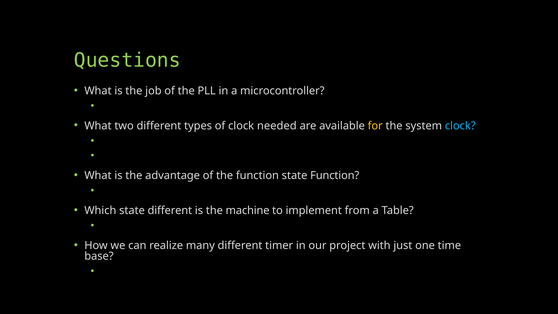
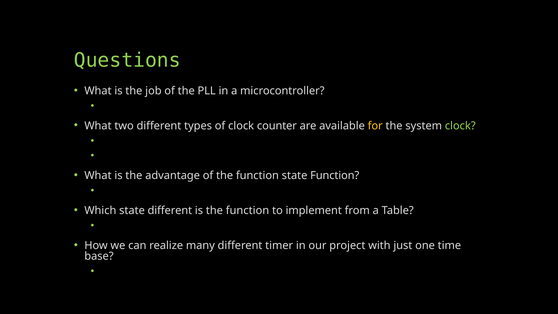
clock needed: needed -> counter
clock at (460, 126) colour: light blue -> light green
is the machine: machine -> function
